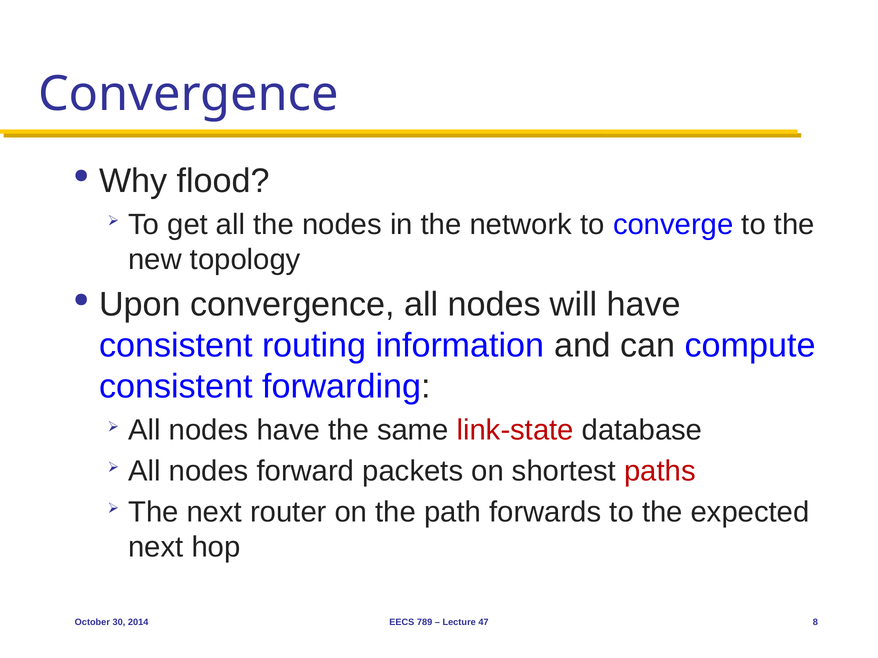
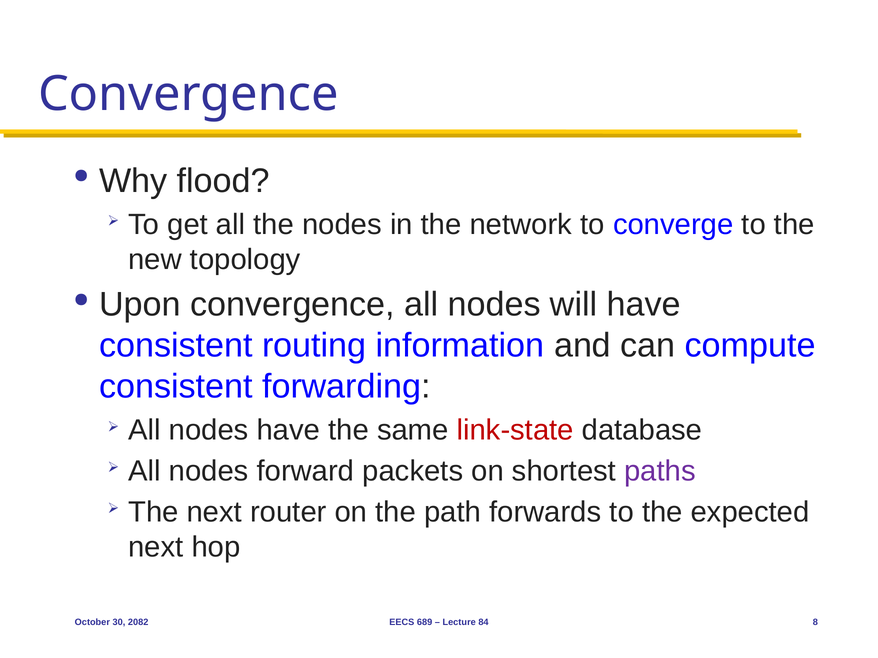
paths colour: red -> purple
2014: 2014 -> 2082
789: 789 -> 689
47: 47 -> 84
